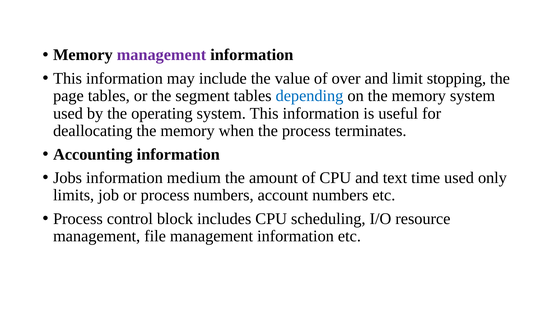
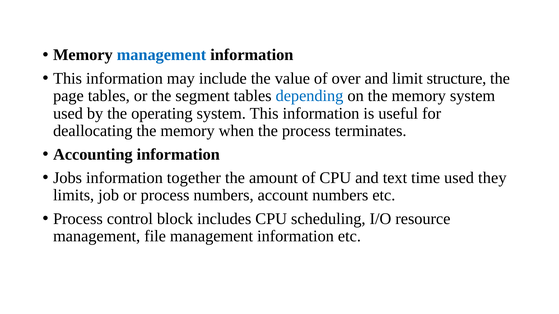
management at (161, 55) colour: purple -> blue
stopping: stopping -> structure
medium: medium -> together
only: only -> they
